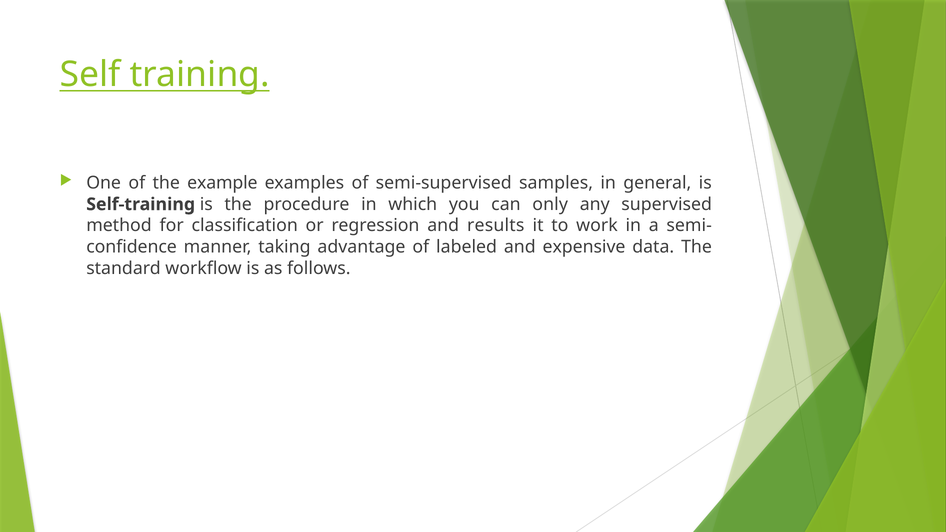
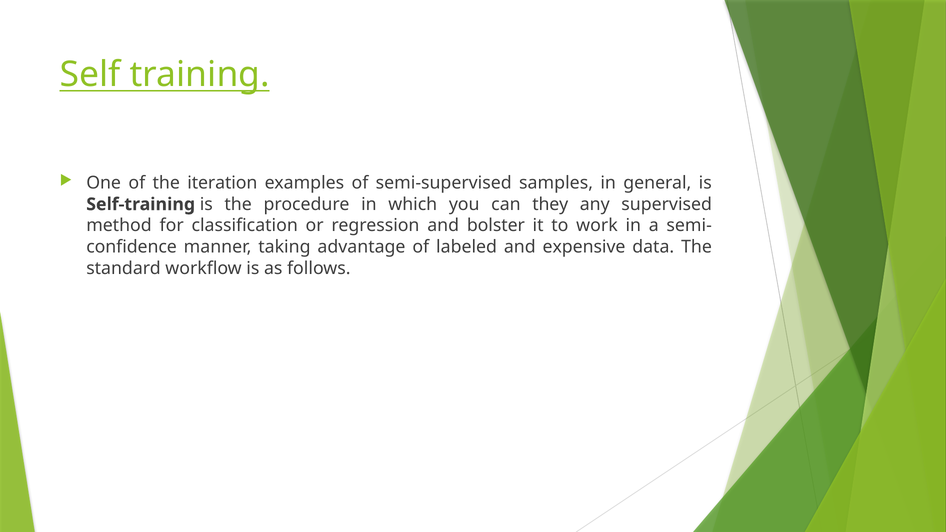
example: example -> iteration
only: only -> they
results: results -> bolster
